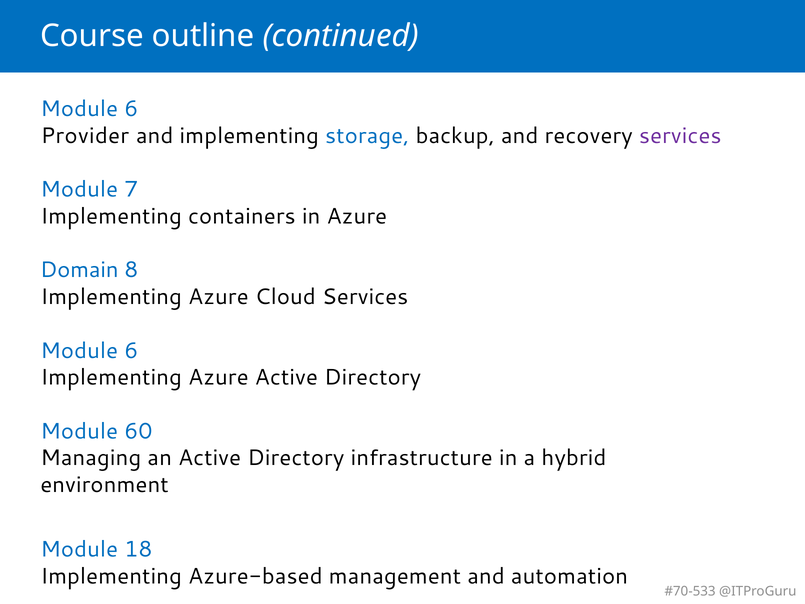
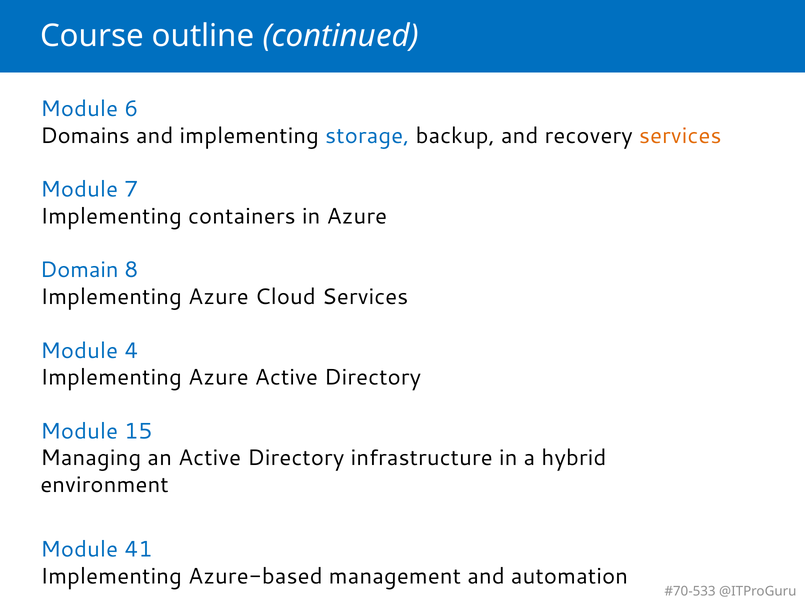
Provider: Provider -> Domains
services at (680, 136) colour: purple -> orange
6 at (131, 350): 6 -> 4
60: 60 -> 15
18: 18 -> 41
